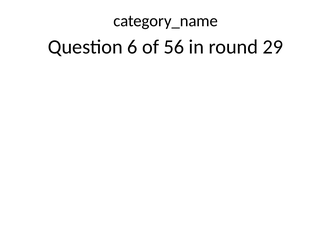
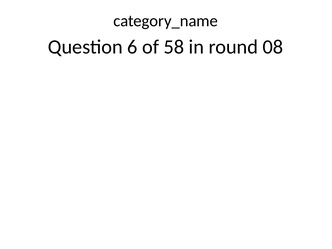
56: 56 -> 58
29: 29 -> 08
